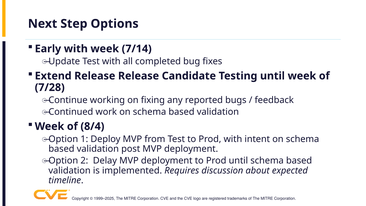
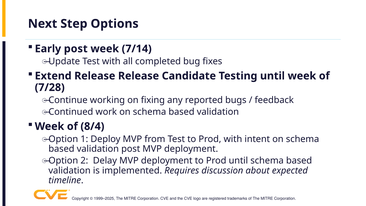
Early with: with -> post
